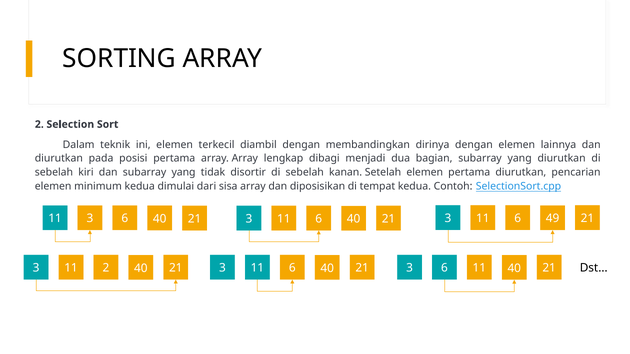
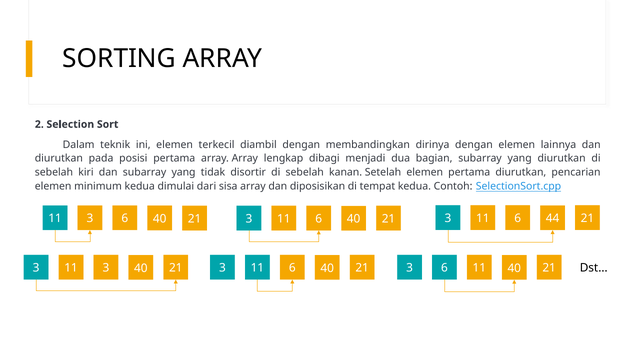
49: 49 -> 44
3 11 2: 2 -> 3
